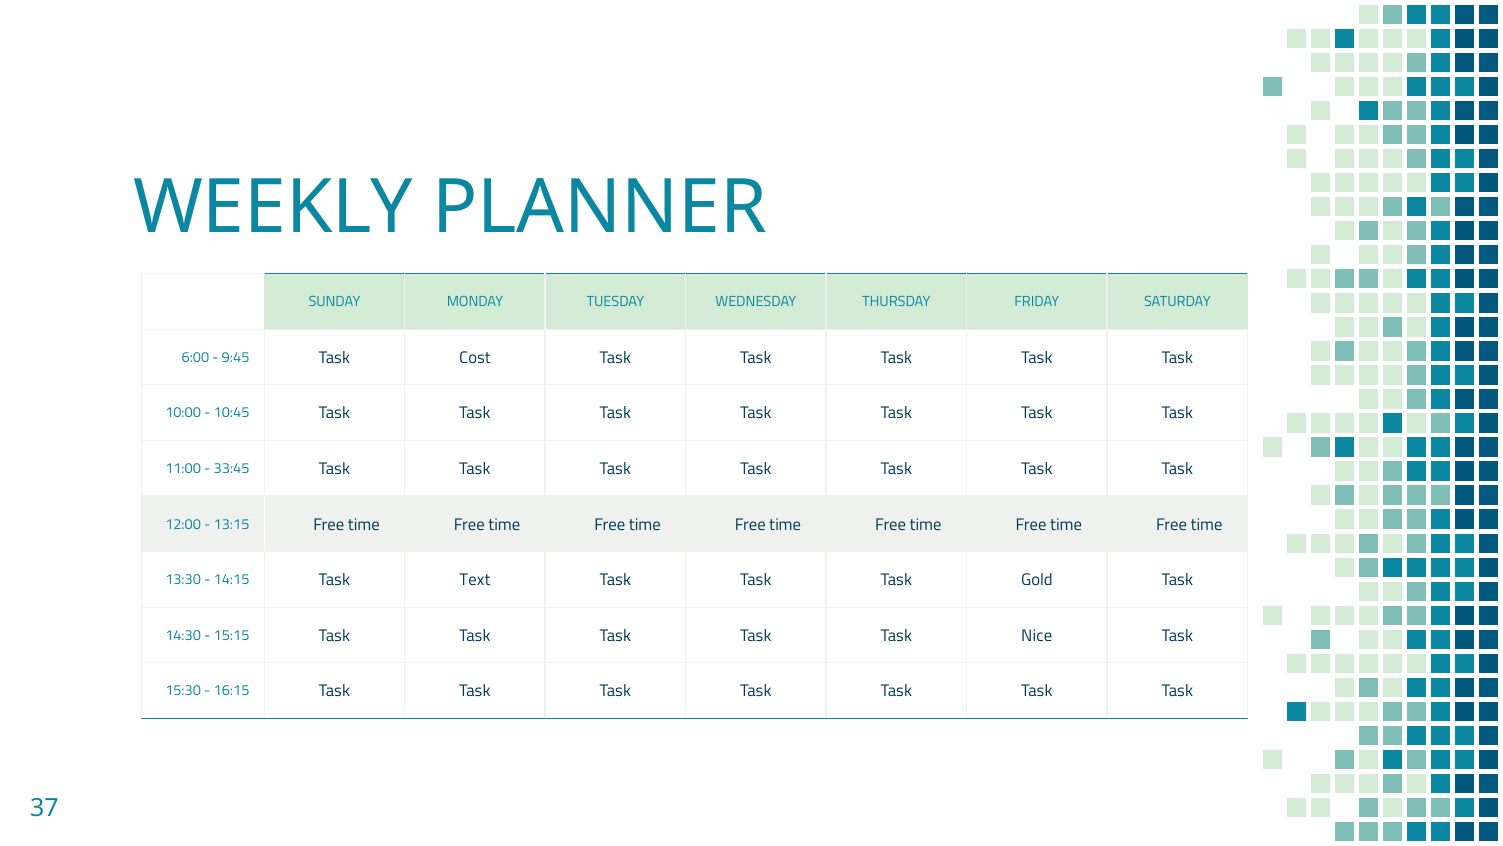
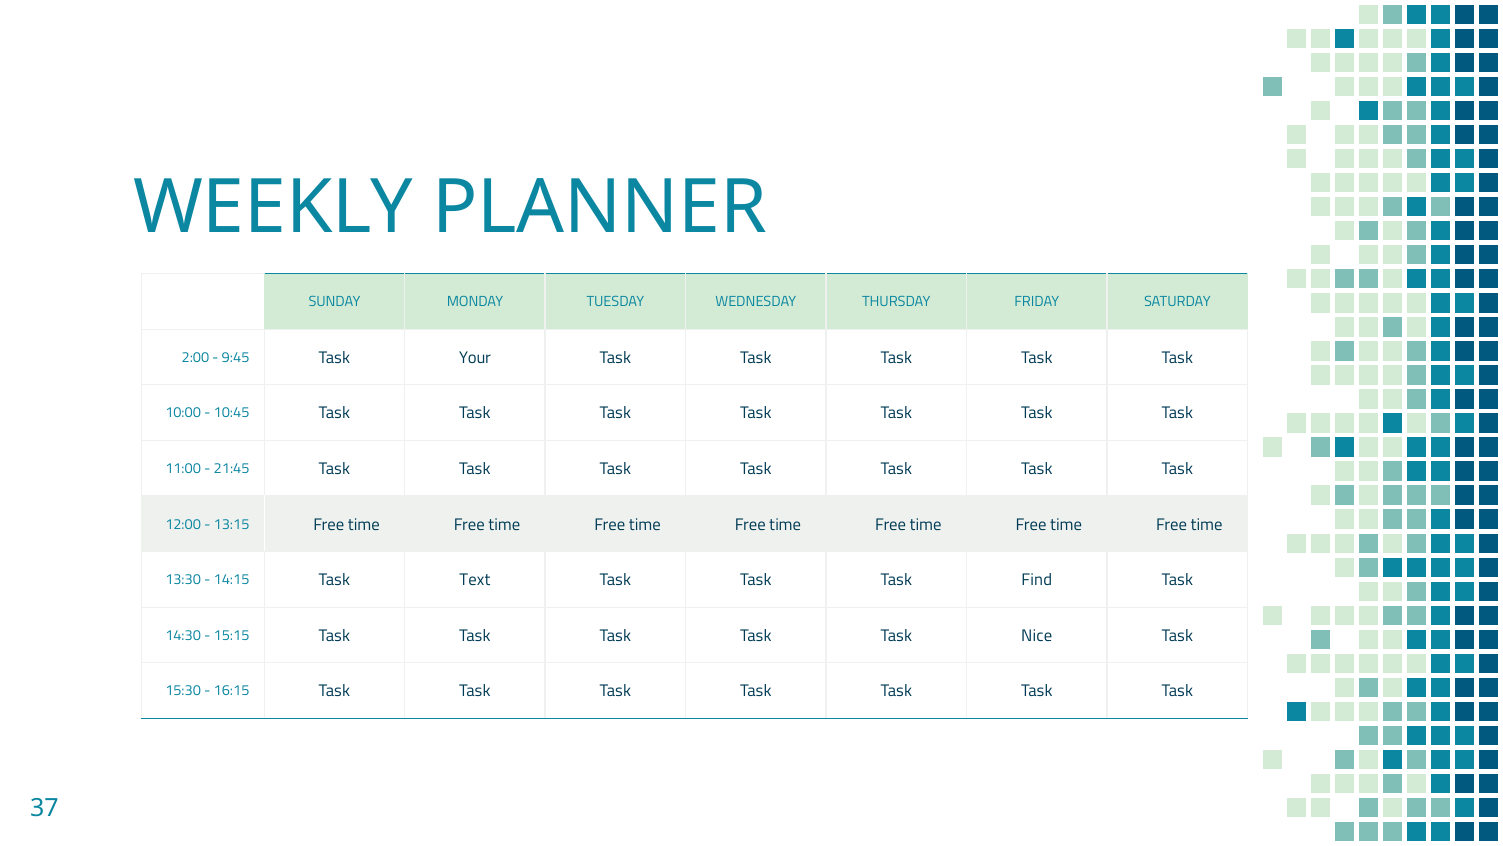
6:00: 6:00 -> 2:00
Cost: Cost -> Your
33:45: 33:45 -> 21:45
Gold: Gold -> Find
